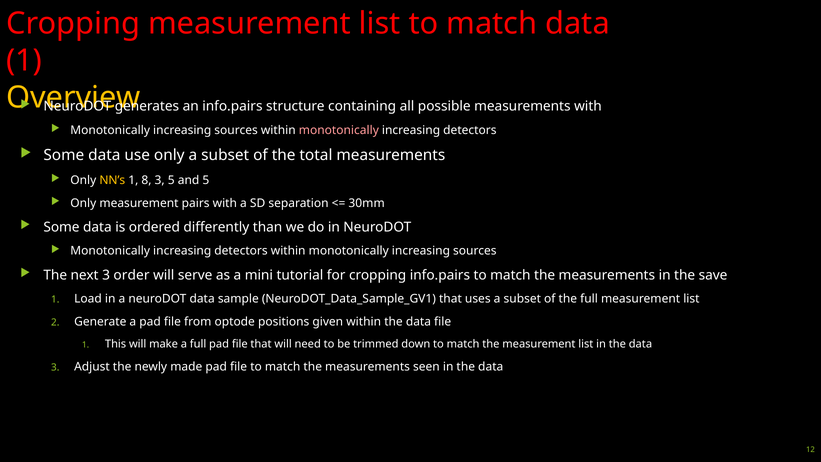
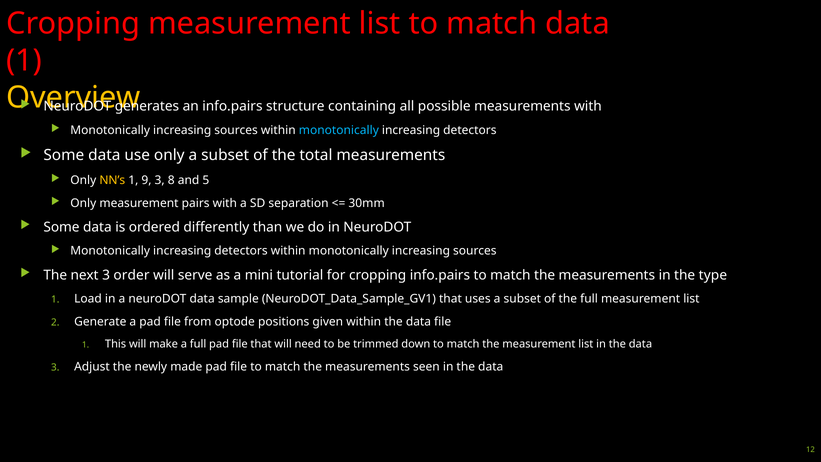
monotonically at (339, 130) colour: pink -> light blue
8: 8 -> 9
3 5: 5 -> 8
save: save -> type
